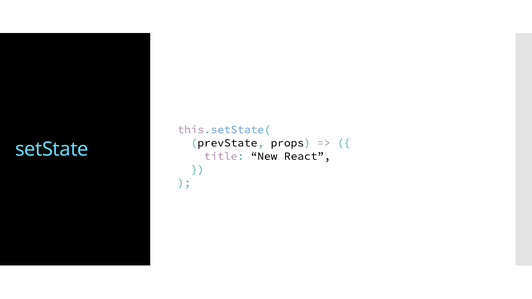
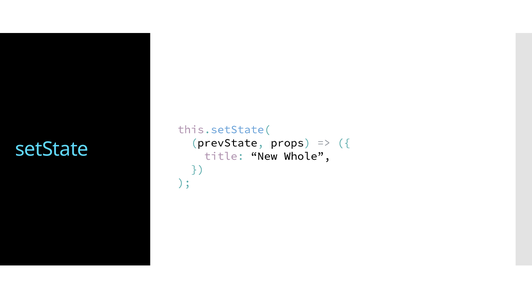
React: React -> Whole
